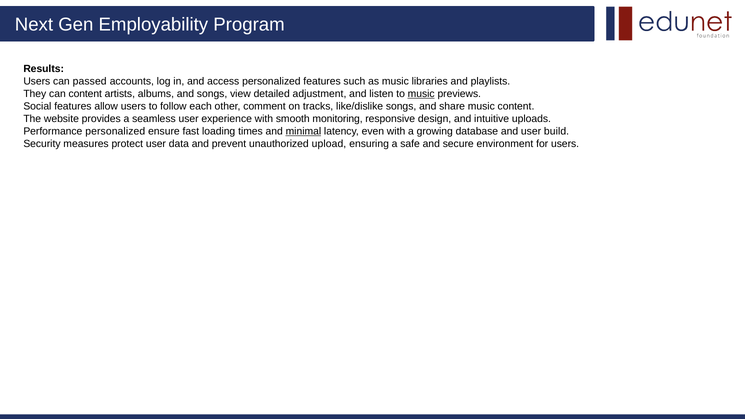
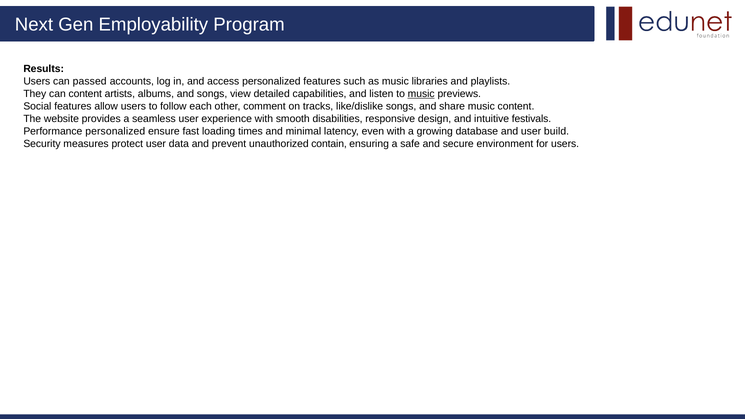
adjustment: adjustment -> capabilities
monitoring: monitoring -> disabilities
uploads: uploads -> festivals
minimal underline: present -> none
upload: upload -> contain
